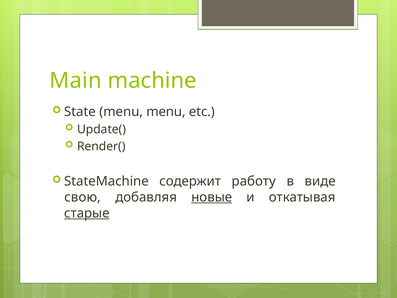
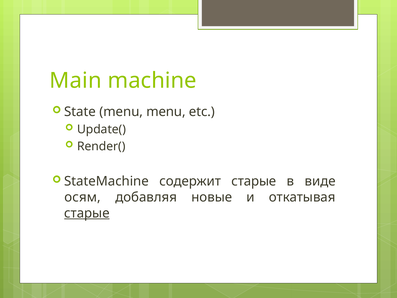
содержит работу: работу -> старые
свою: свою -> осям
новые underline: present -> none
